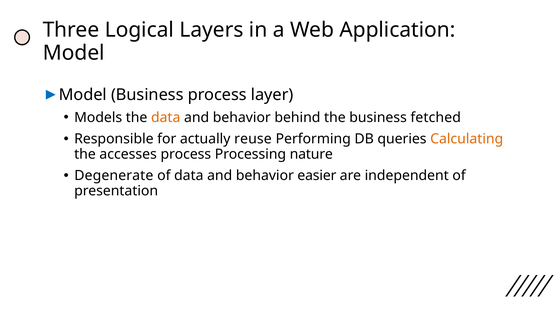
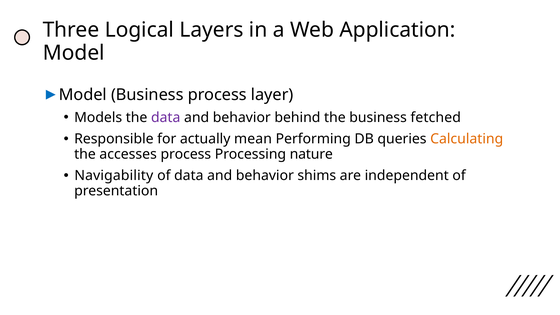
data at (166, 117) colour: orange -> purple
reuse: reuse -> mean
Degenerate: Degenerate -> Navigability
easier: easier -> shims
